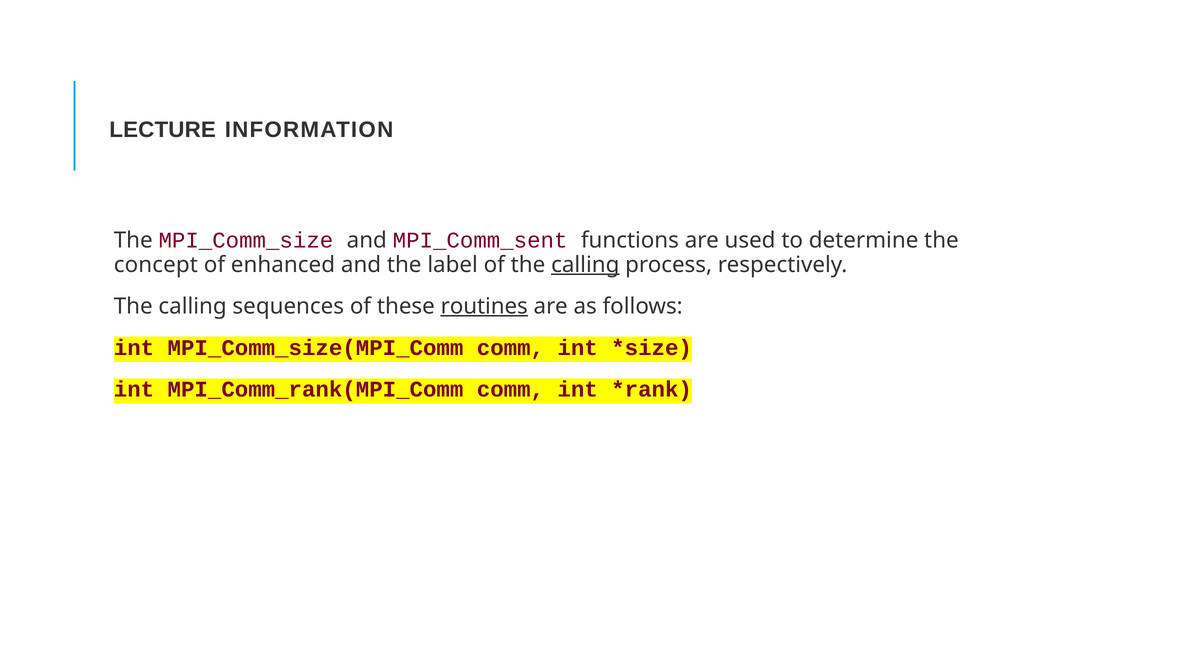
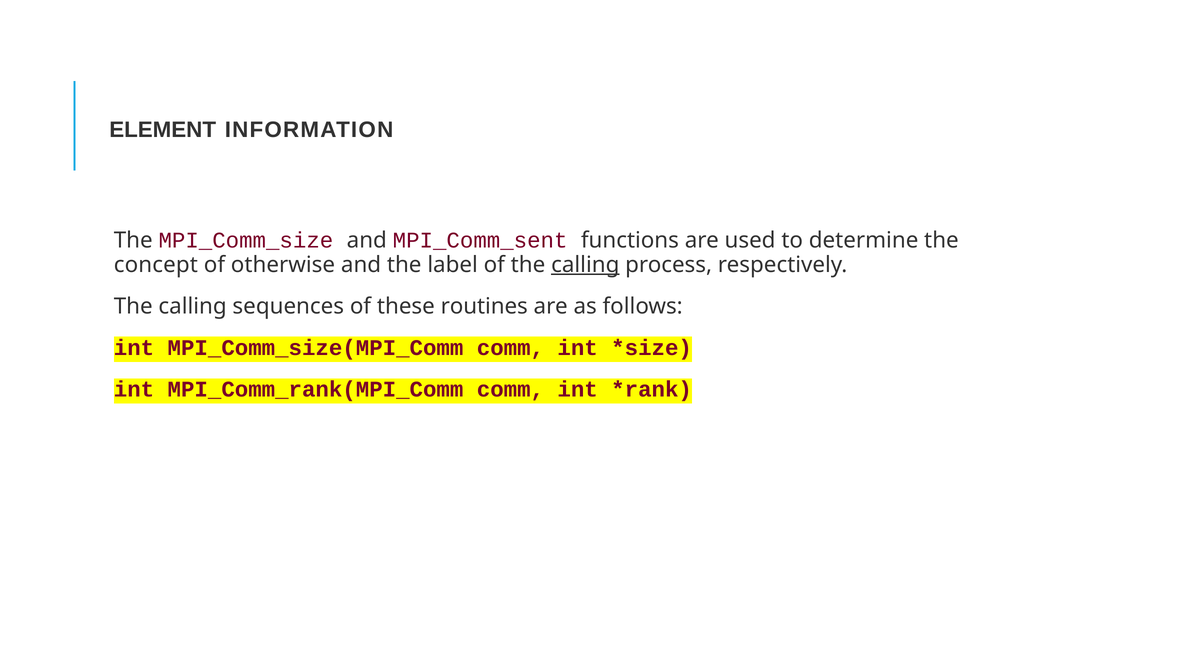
LECTURE: LECTURE -> ELEMENT
enhanced: enhanced -> otherwise
routines underline: present -> none
